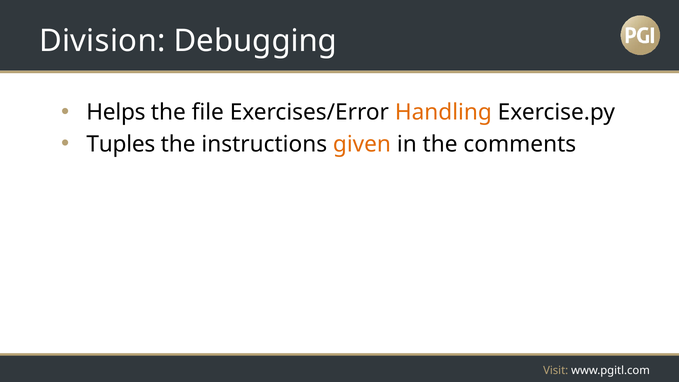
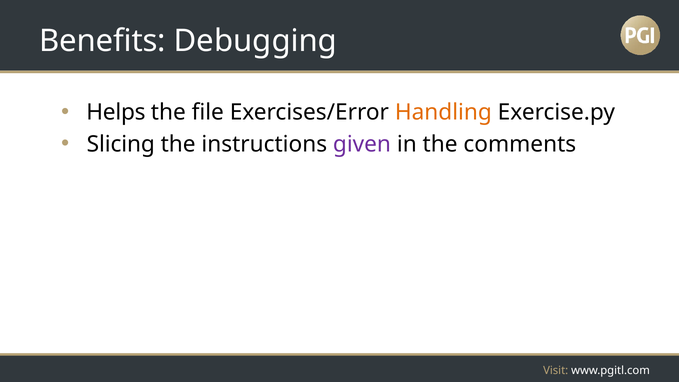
Division: Division -> Benefits
Tuples: Tuples -> Slicing
given colour: orange -> purple
